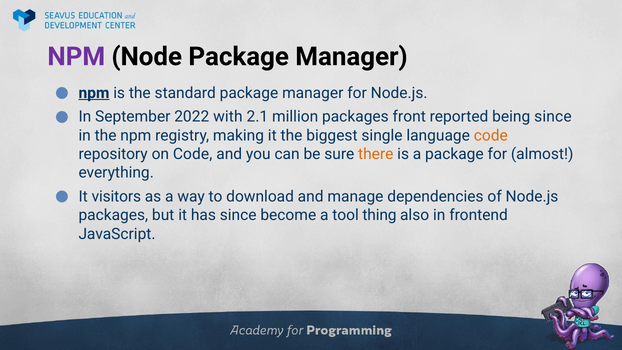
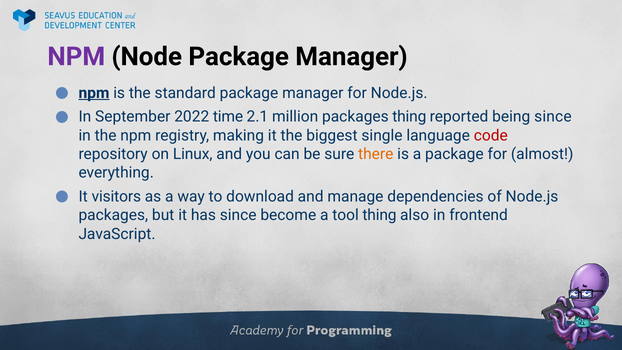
with: with -> time
packages front: front -> thing
code at (491, 135) colour: orange -> red
on Code: Code -> Linux
